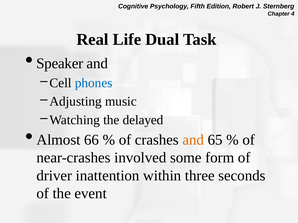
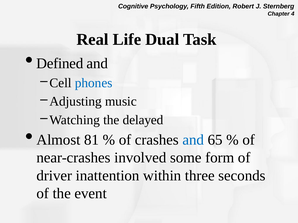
Speaker: Speaker -> Defined
66: 66 -> 81
and at (193, 140) colour: orange -> blue
